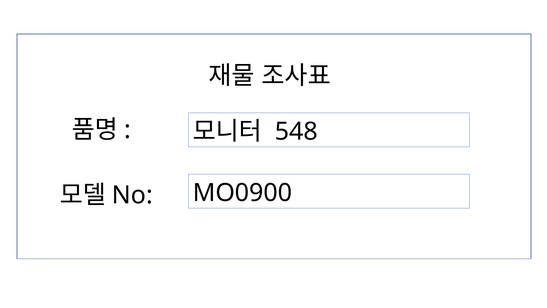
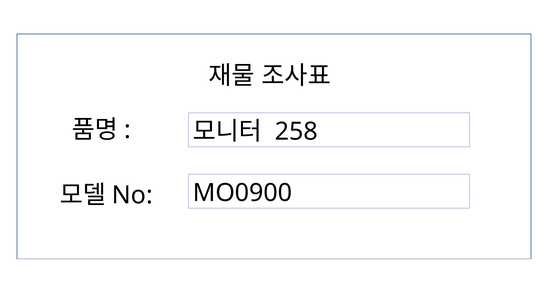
548: 548 -> 258
